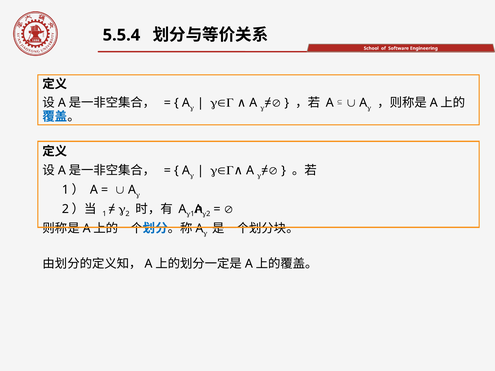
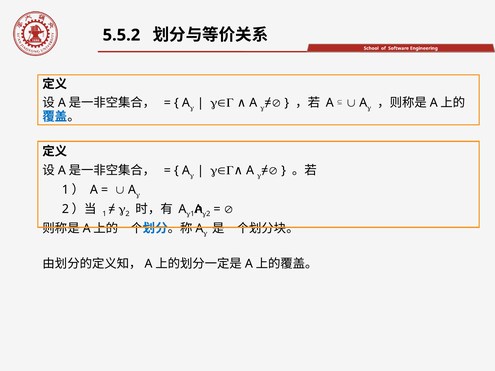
5.5.4: 5.5.4 -> 5.5.2
